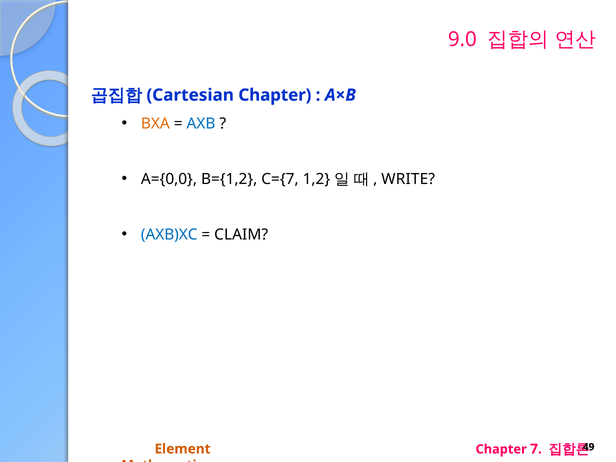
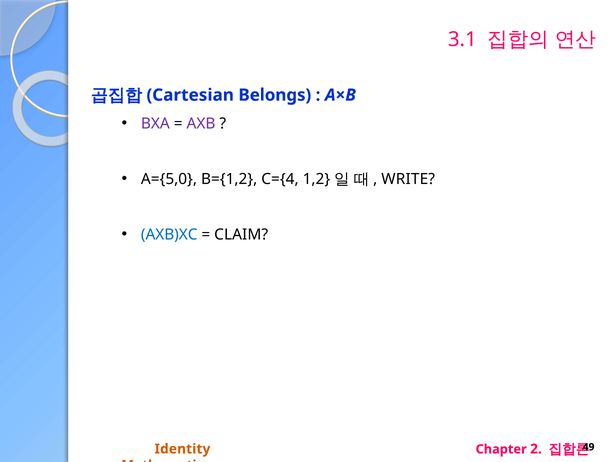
9.0: 9.0 -> 3.1
Chapter at (275, 95): Chapter -> Belongs
BXA colour: orange -> purple
AXB colour: blue -> purple
A={0,0: A={0,0 -> A={5,0
C={7: C={7 -> C={4
Element: Element -> Identity
7: 7 -> 2
